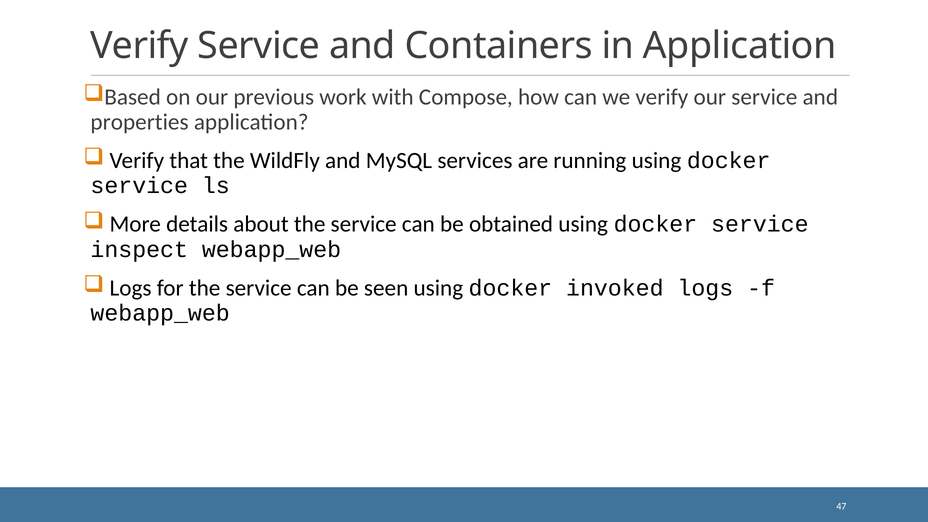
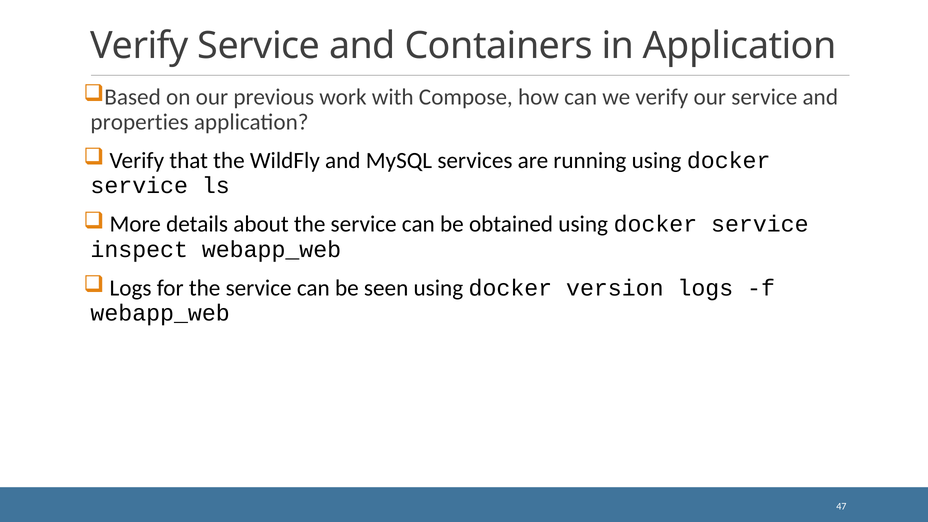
invoked: invoked -> version
